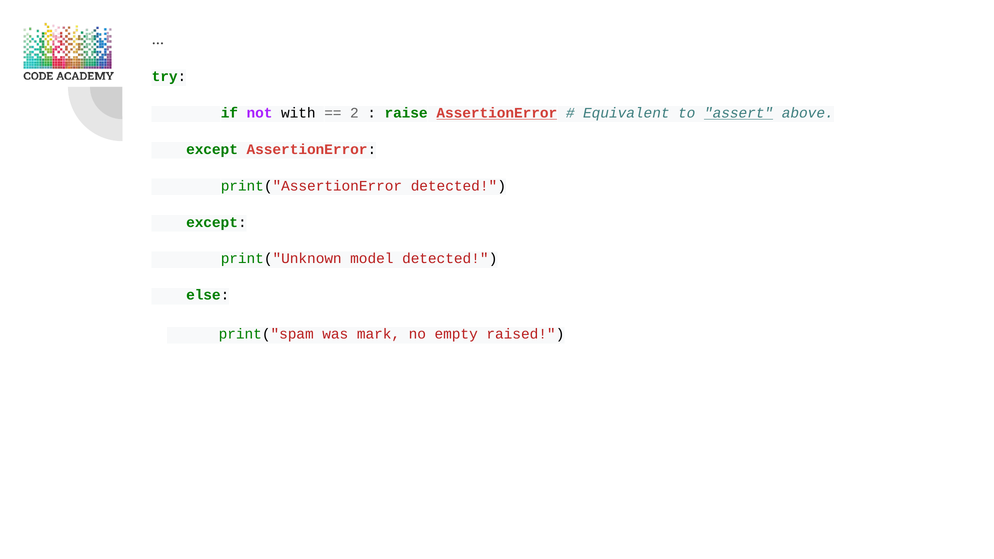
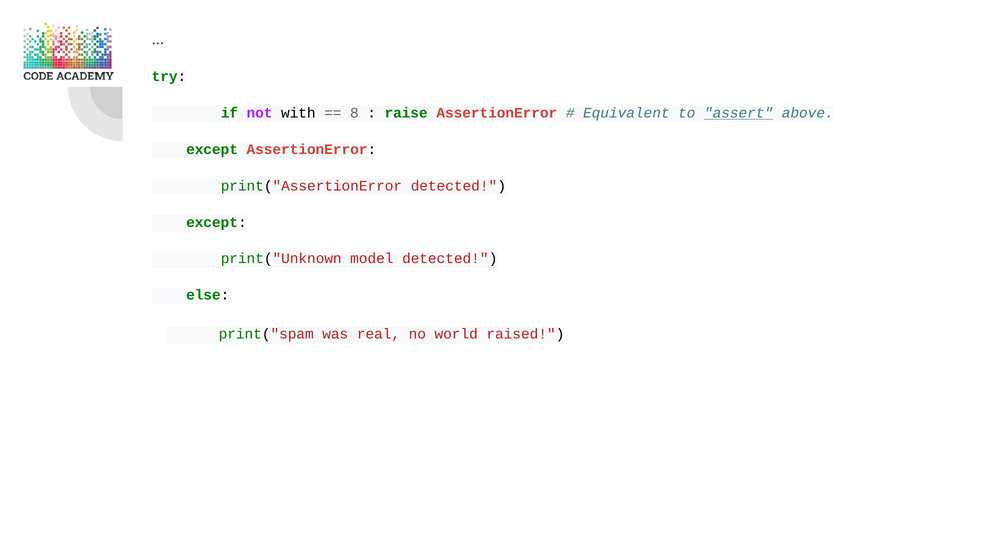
2: 2 -> 8
AssertionError at (497, 113) underline: present -> none
mark: mark -> real
empty: empty -> world
